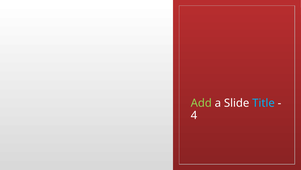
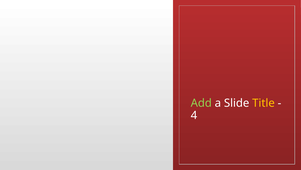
Title colour: light blue -> yellow
